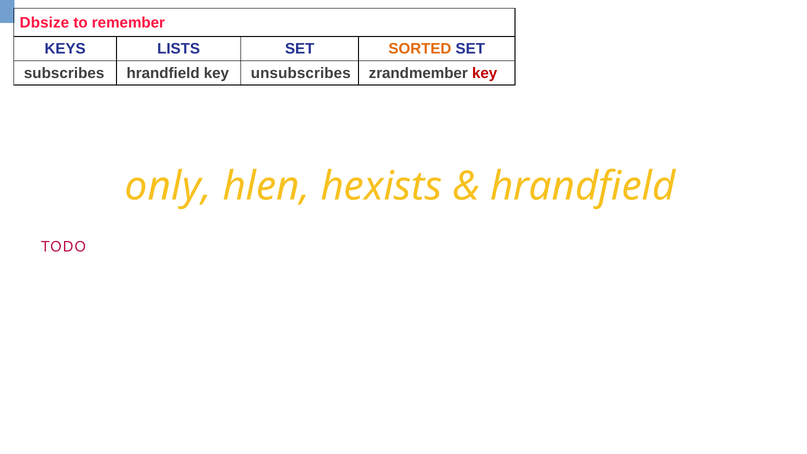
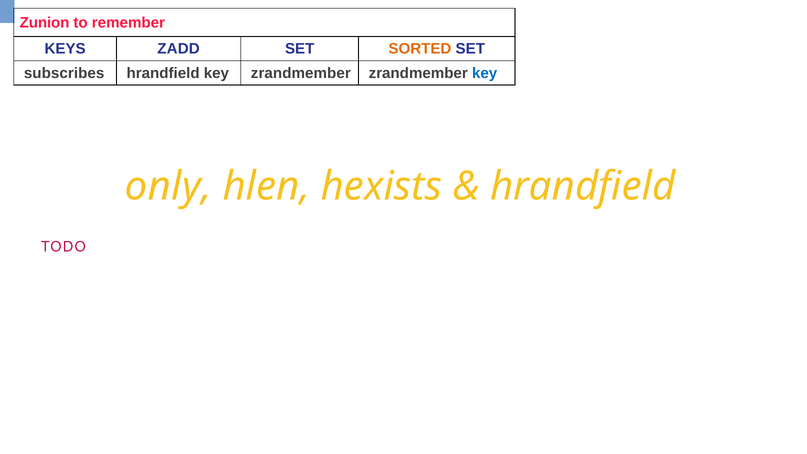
Dbsize: Dbsize -> Zunion
LISTS: LISTS -> ZADD
key unsubscribes: unsubscribes -> zrandmember
key at (485, 73) colour: red -> blue
